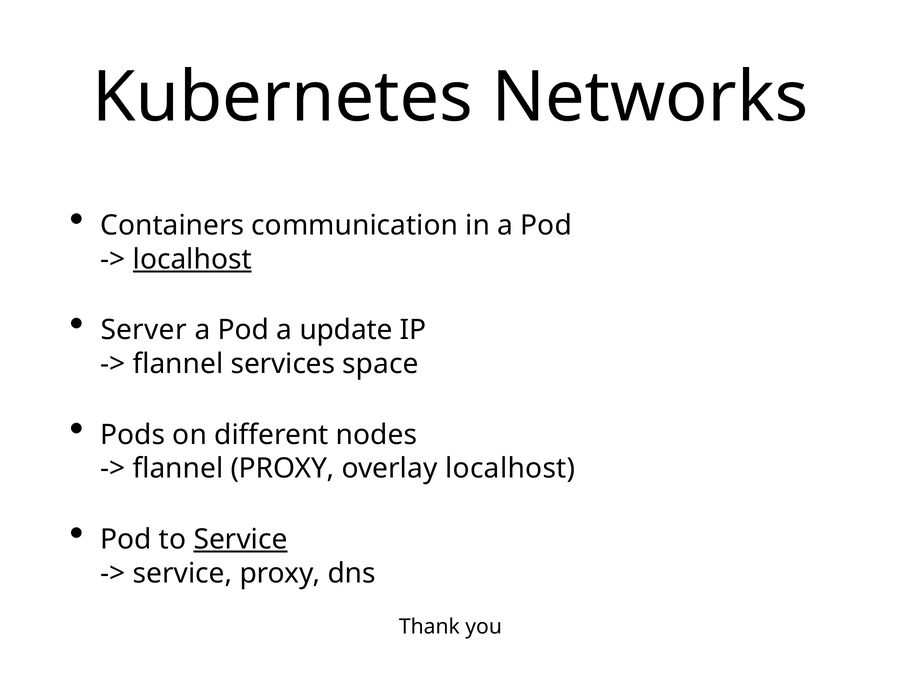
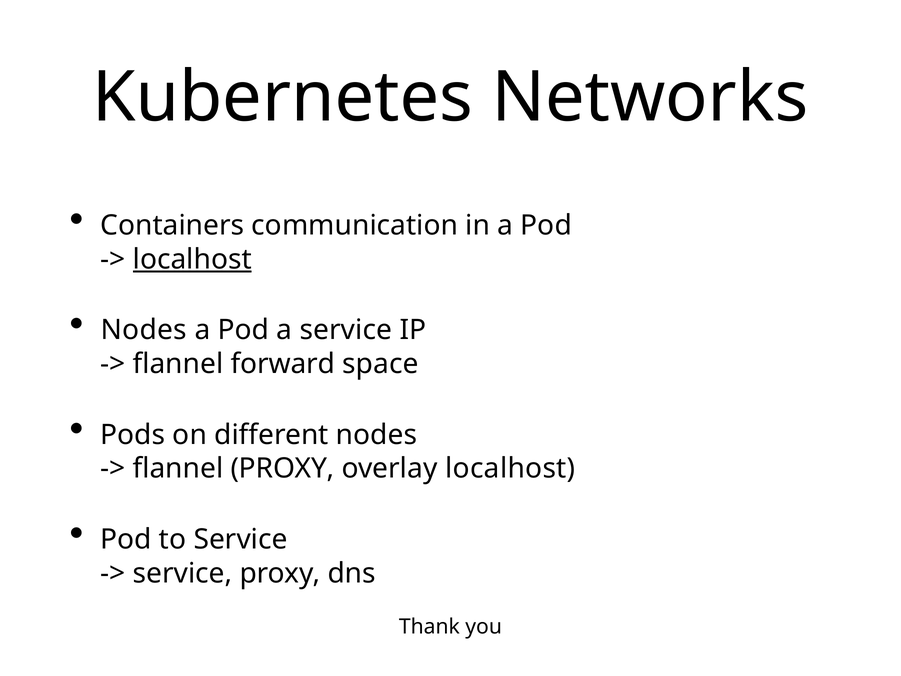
Server at (144, 330): Server -> Nodes
a update: update -> service
services: services -> forward
Service at (241, 539) underline: present -> none
